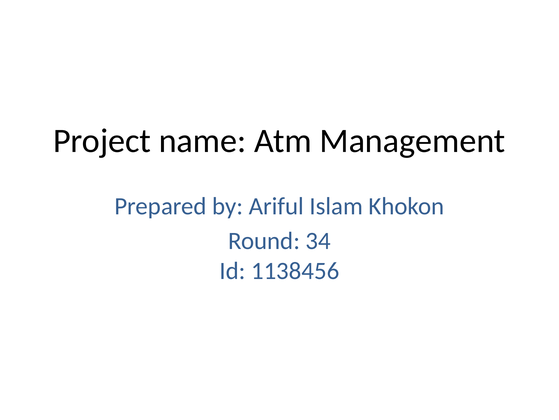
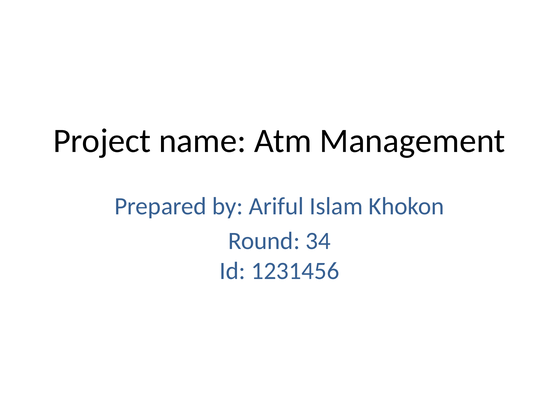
1138456: 1138456 -> 1231456
